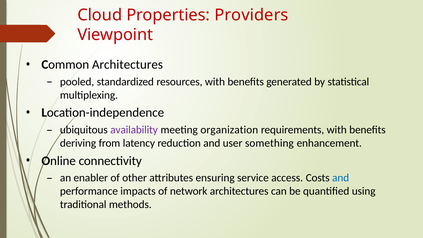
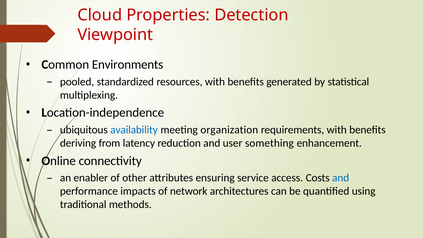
Providers: Providers -> Detection
Common Architectures: Architectures -> Environments
availability colour: purple -> blue
